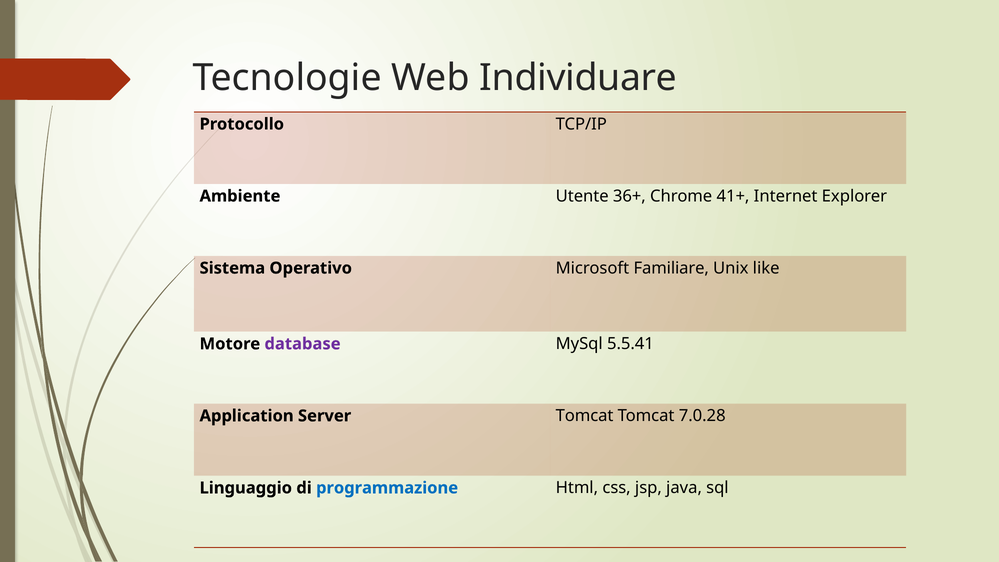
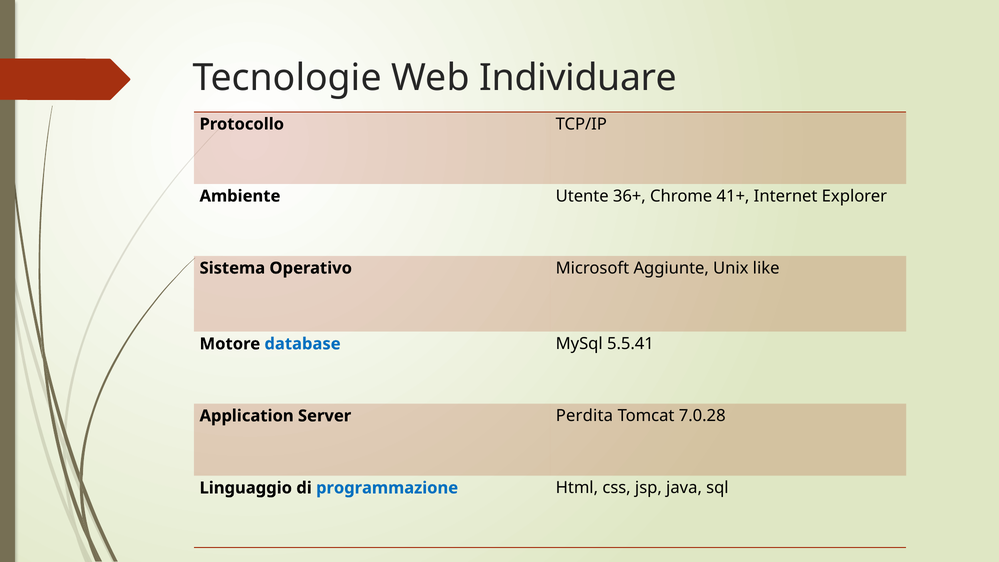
Familiare: Familiare -> Aggiunte
database colour: purple -> blue
Server Tomcat: Tomcat -> Perdita
